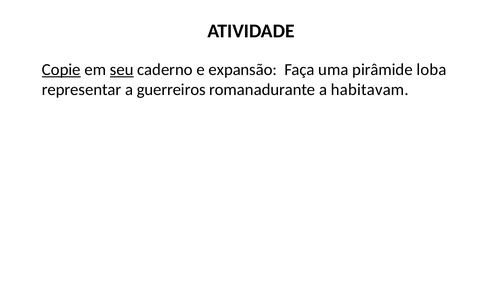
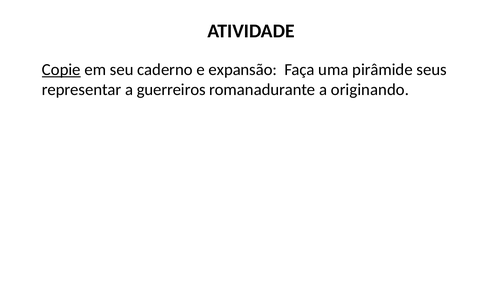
seu underline: present -> none
loba: loba -> seus
habitavam: habitavam -> originando
